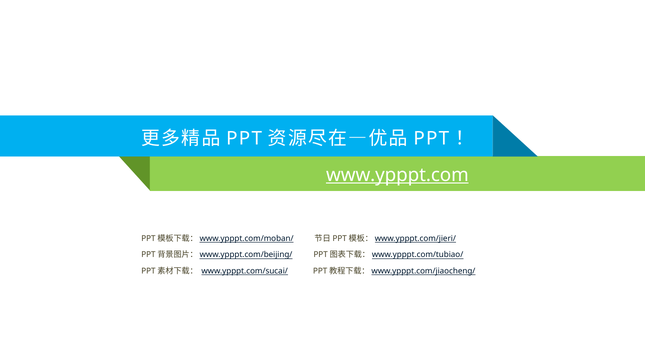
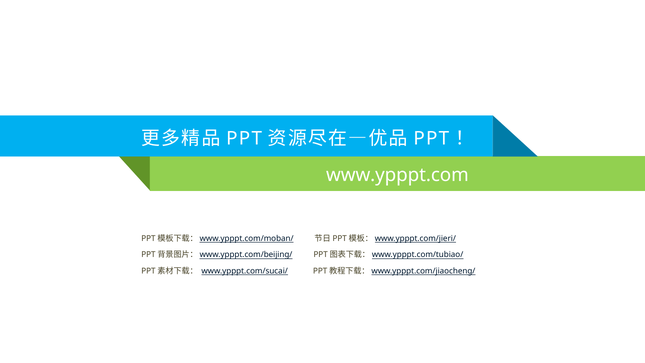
www.ypppt.com underline: present -> none
